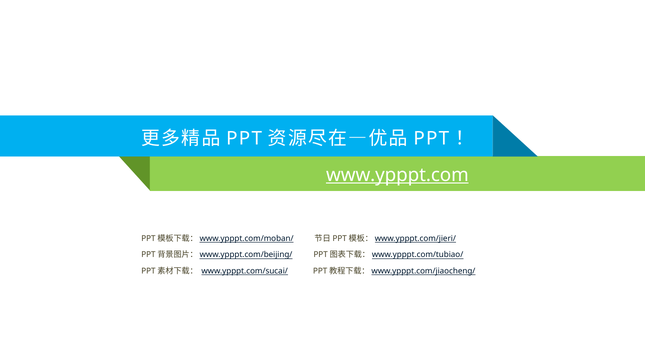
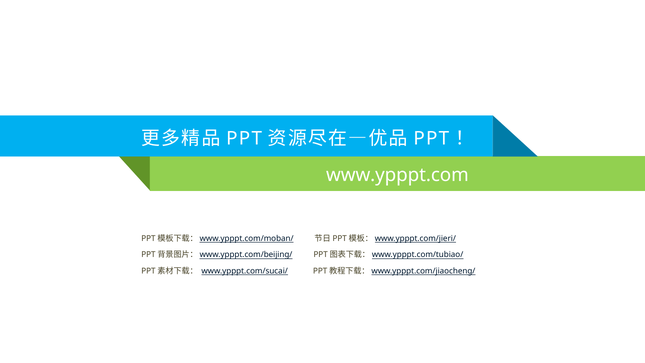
www.ypppt.com underline: present -> none
